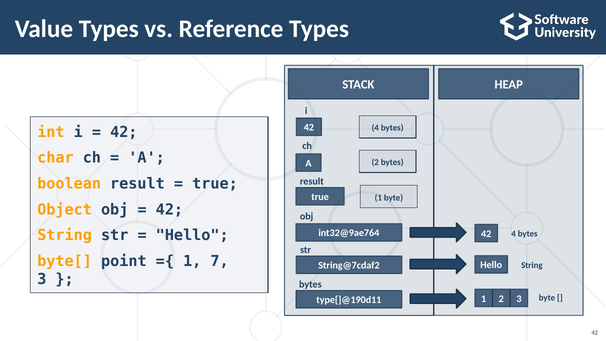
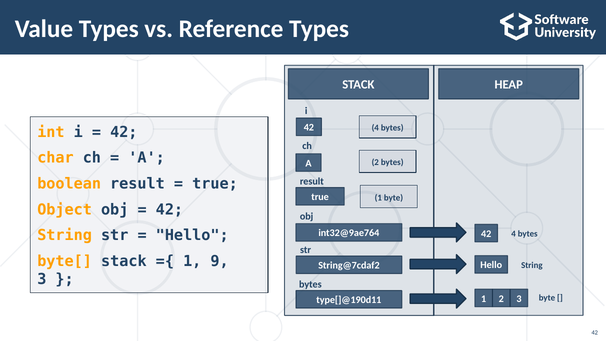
byte[ point: point -> stack
7: 7 -> 9
